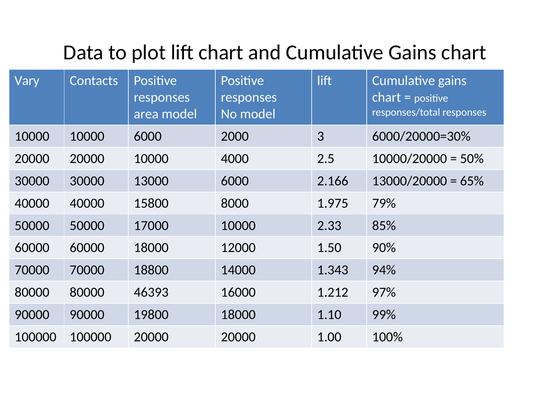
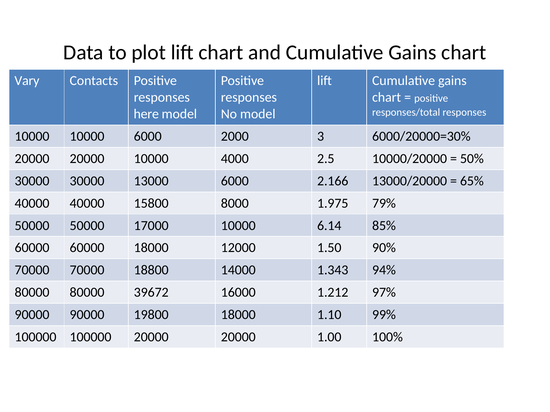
area: area -> here
2.33: 2.33 -> 6.14
46393: 46393 -> 39672
